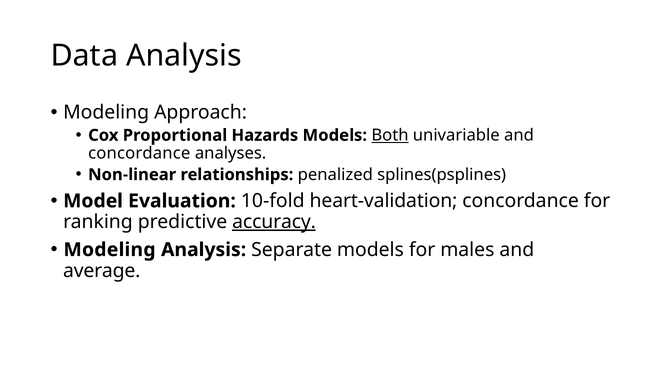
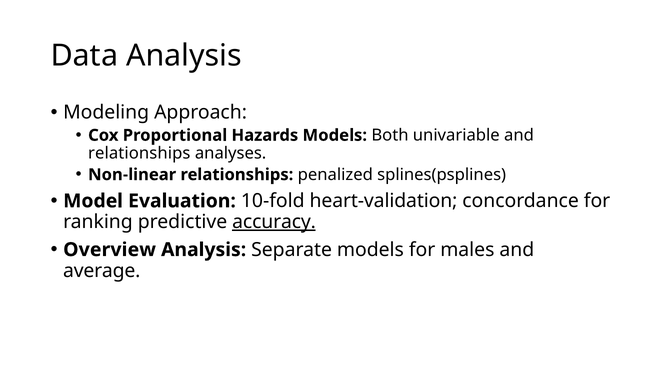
Both underline: present -> none
concordance at (139, 153): concordance -> relationships
Modeling at (110, 250): Modeling -> Overview
